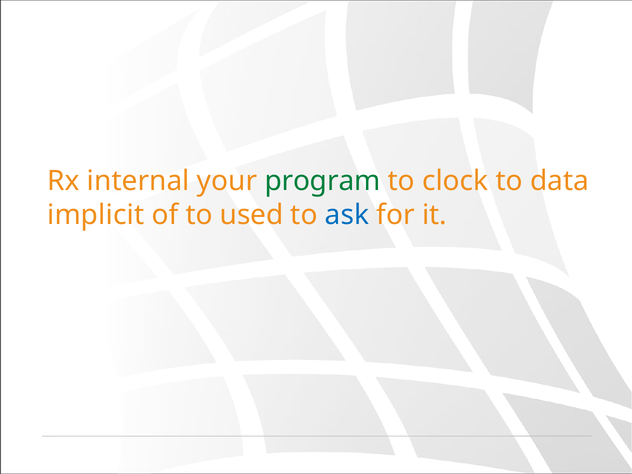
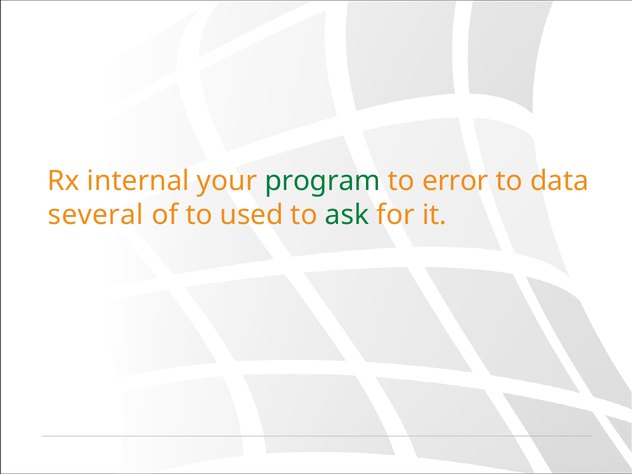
clock: clock -> error
implicit: implicit -> several
ask colour: blue -> green
